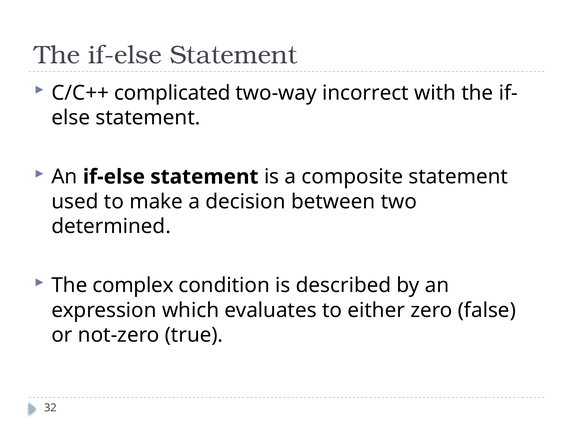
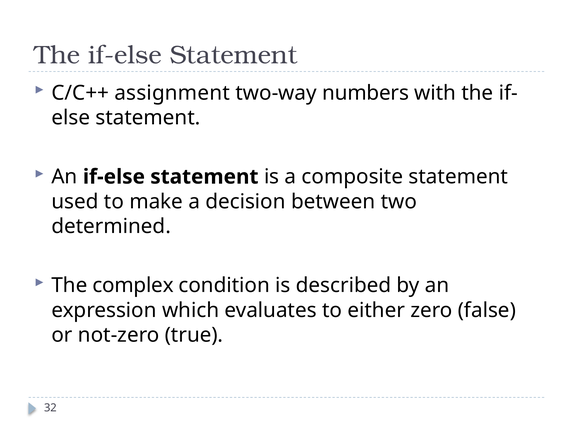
complicated: complicated -> assignment
incorrect: incorrect -> numbers
